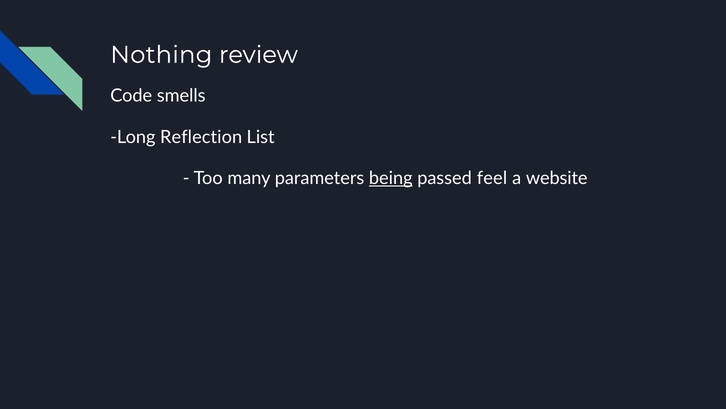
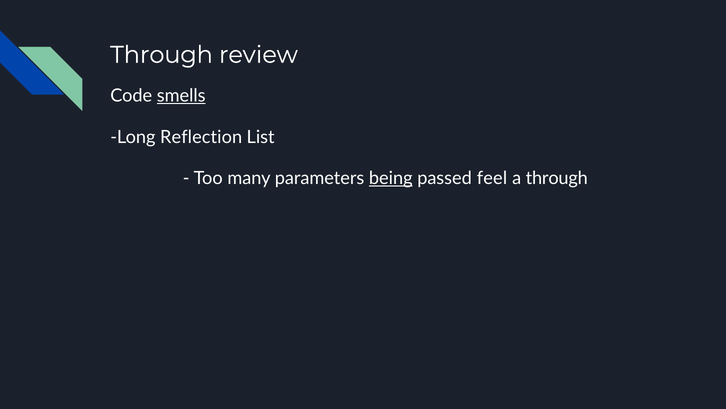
Nothing at (161, 55): Nothing -> Through
smells underline: none -> present
a website: website -> through
